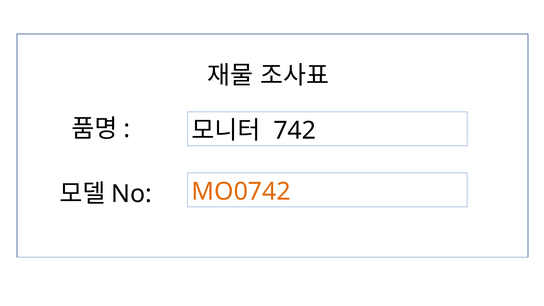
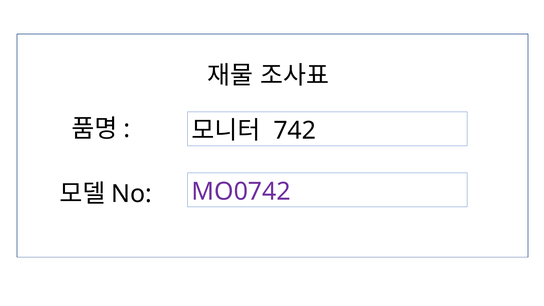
MO0742 colour: orange -> purple
